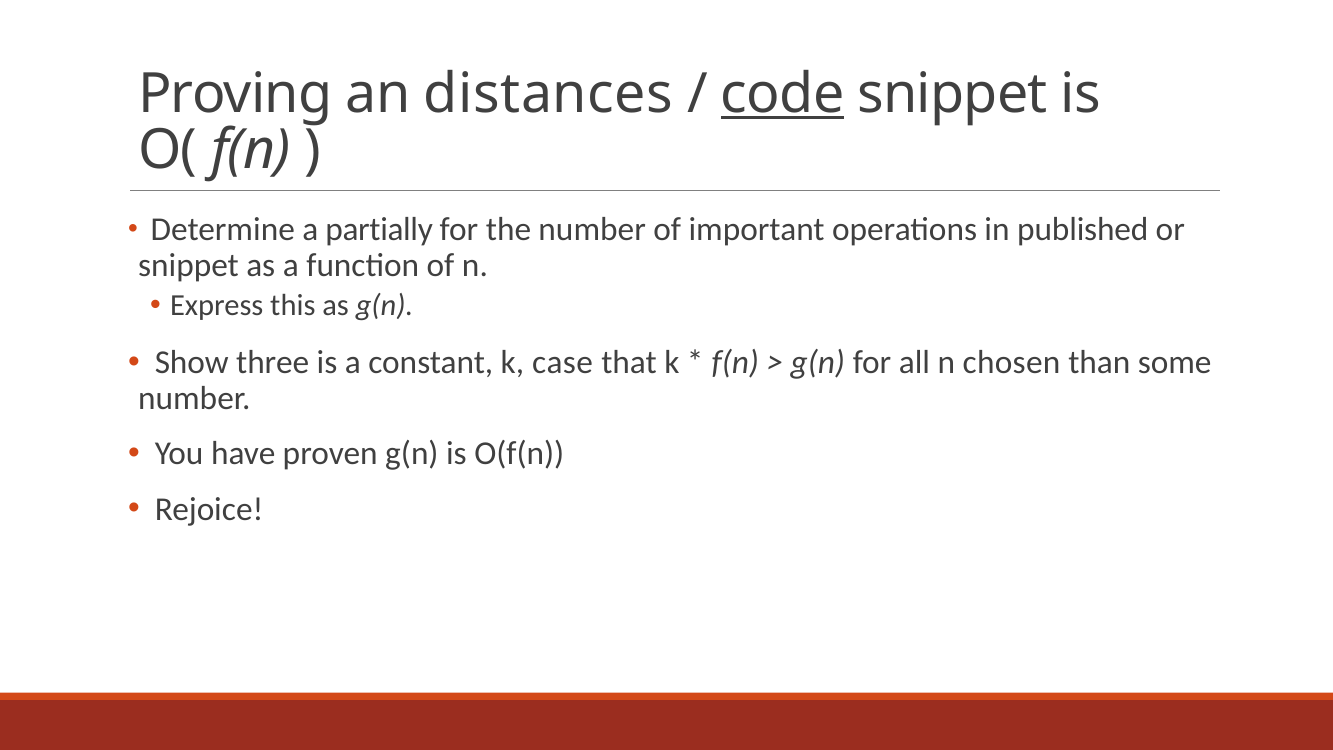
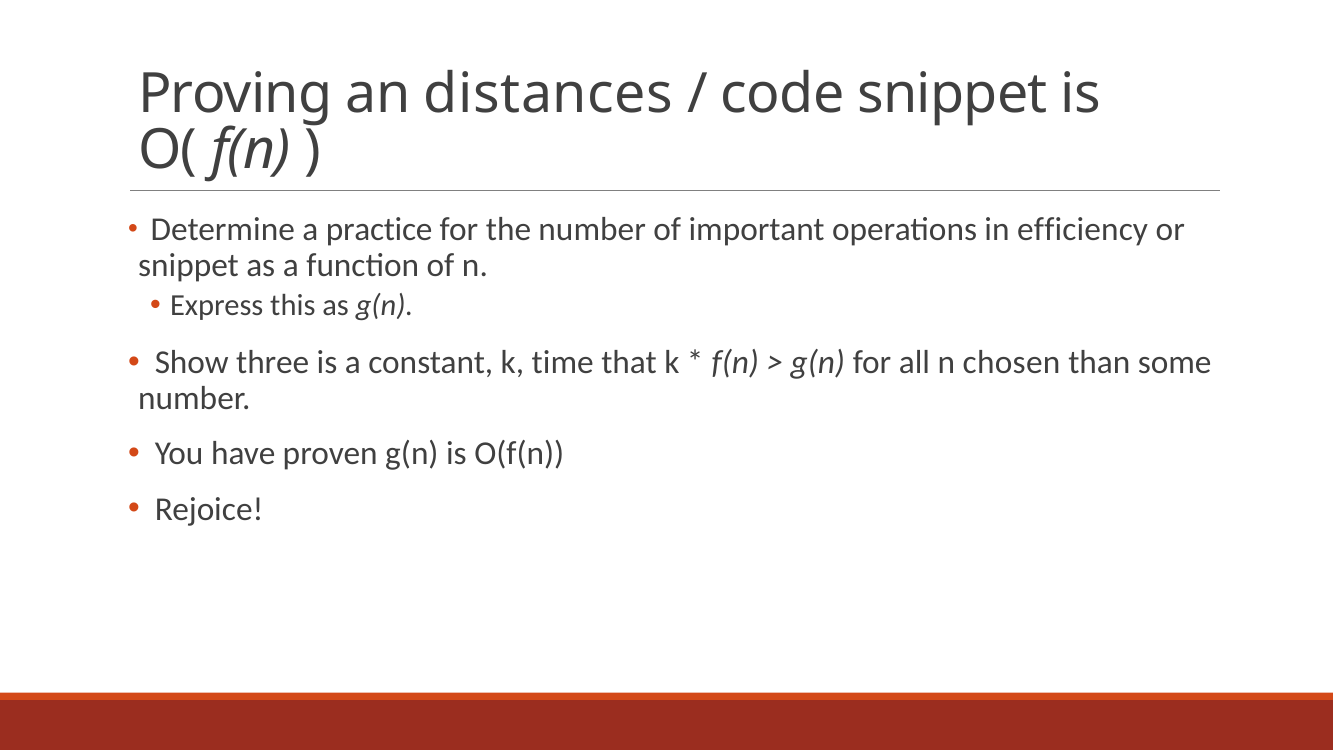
code underline: present -> none
partially: partially -> practice
published: published -> efficiency
case: case -> time
